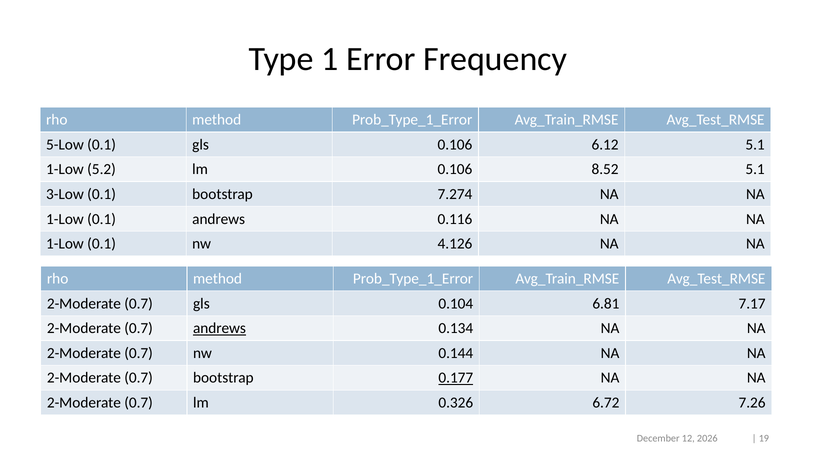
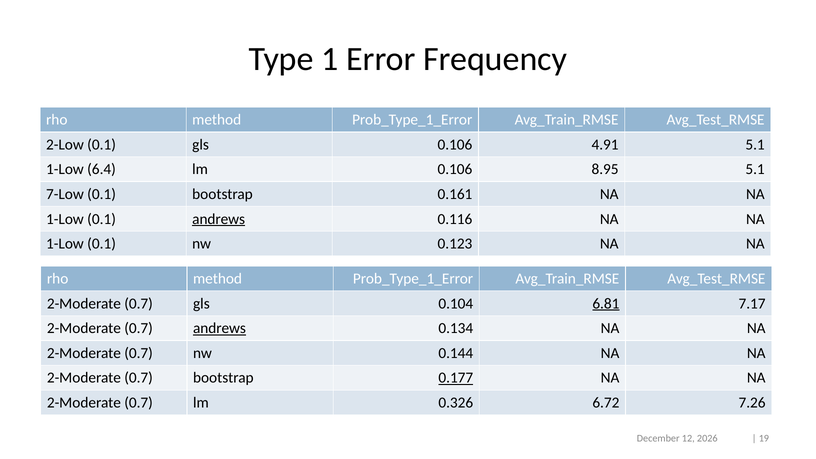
5-Low: 5-Low -> 2-Low
6.12: 6.12 -> 4.91
5.2: 5.2 -> 6.4
8.52: 8.52 -> 8.95
3-Low: 3-Low -> 7-Low
7.274: 7.274 -> 0.161
andrews at (219, 219) underline: none -> present
4.126: 4.126 -> 0.123
6.81 underline: none -> present
